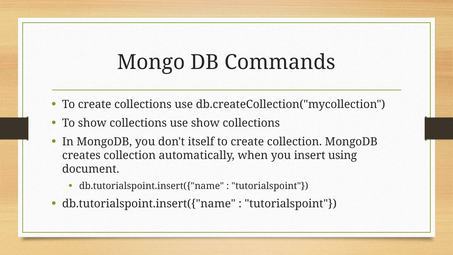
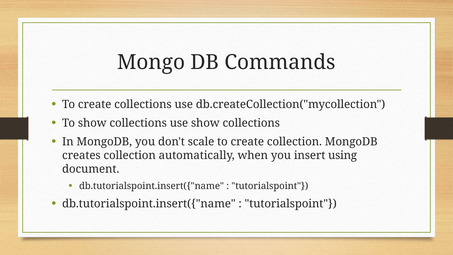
itself: itself -> scale
